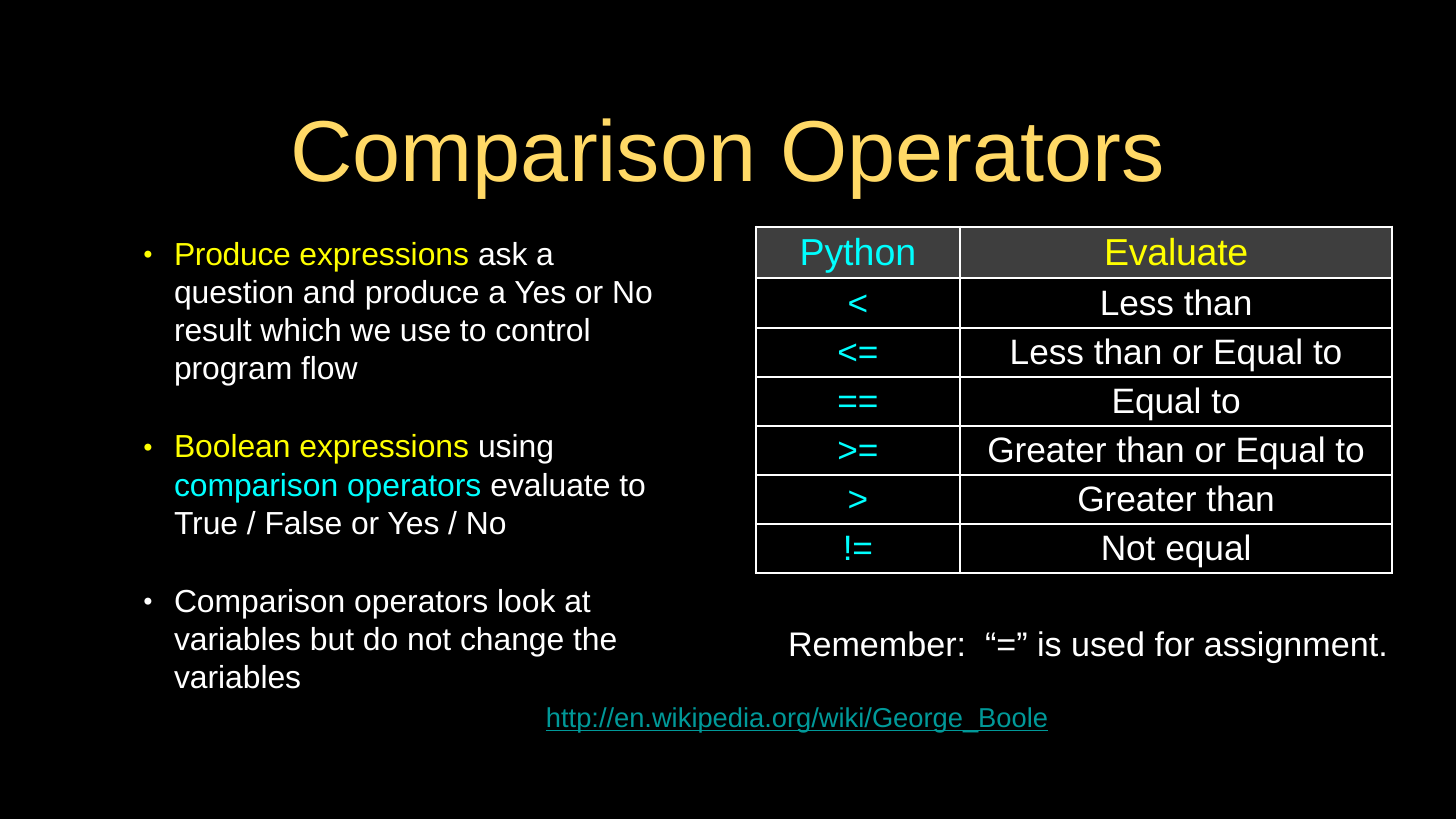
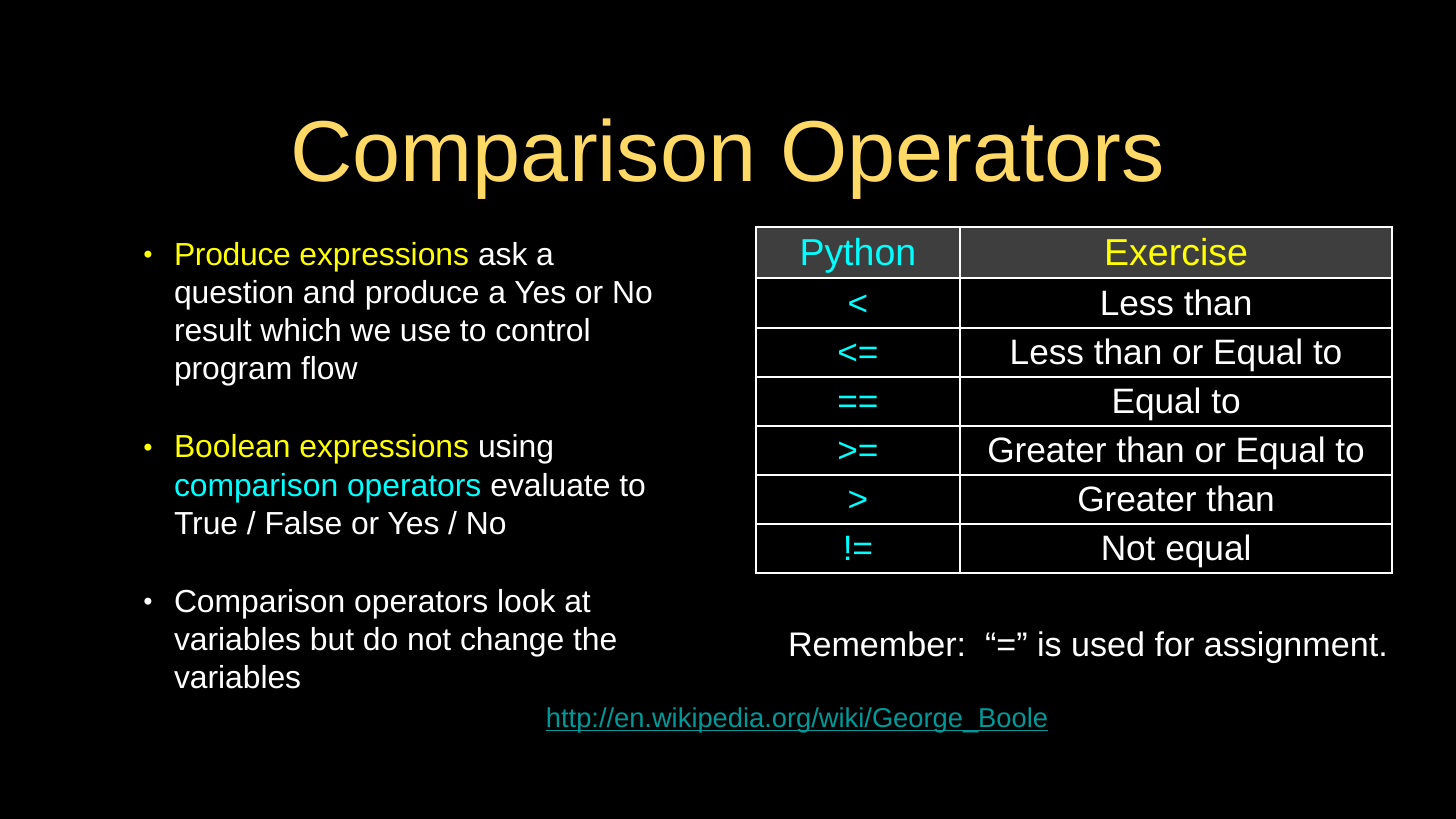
Python Evaluate: Evaluate -> Exercise
